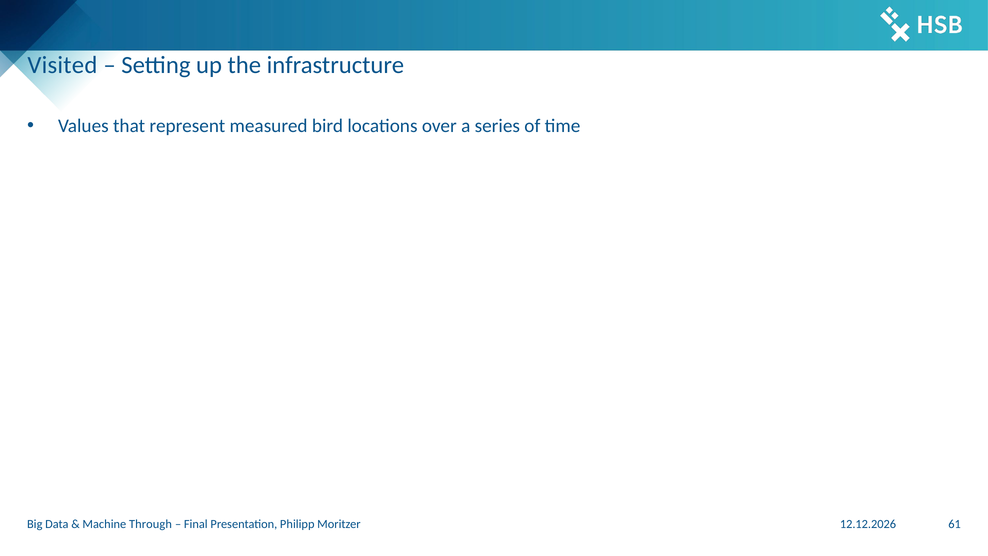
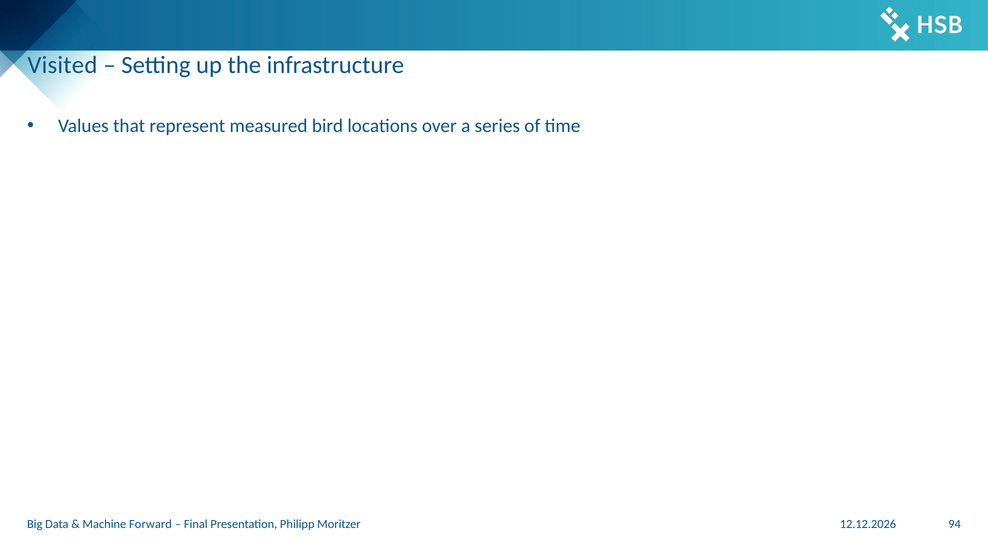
61: 61 -> 94
Through: Through -> Forward
